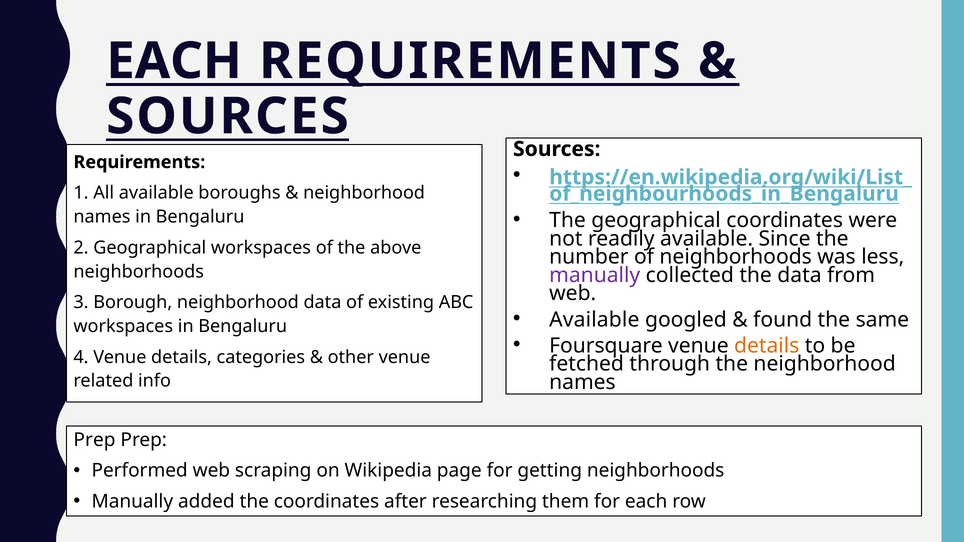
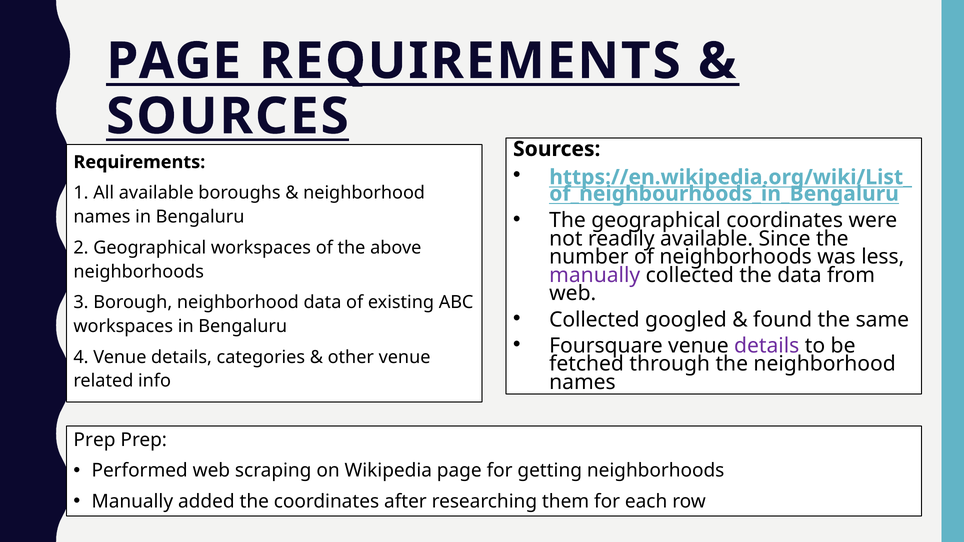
EACH at (174, 61): EACH -> PAGE
Available at (594, 320): Available -> Collected
details at (767, 346) colour: orange -> purple
